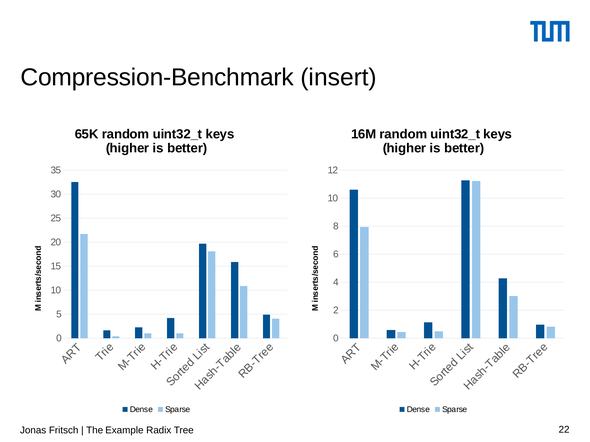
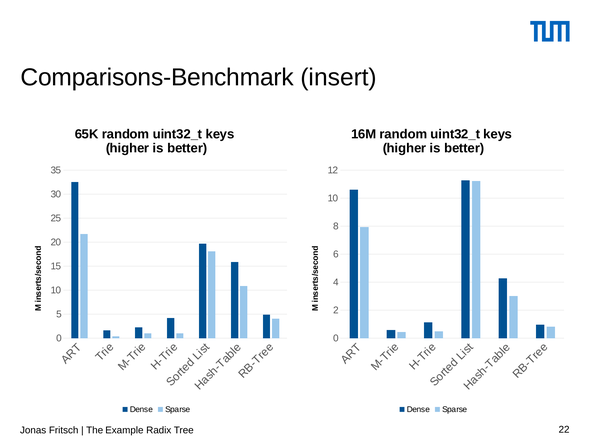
Compression-Benchmark: Compression-Benchmark -> Comparisons-Benchmark
